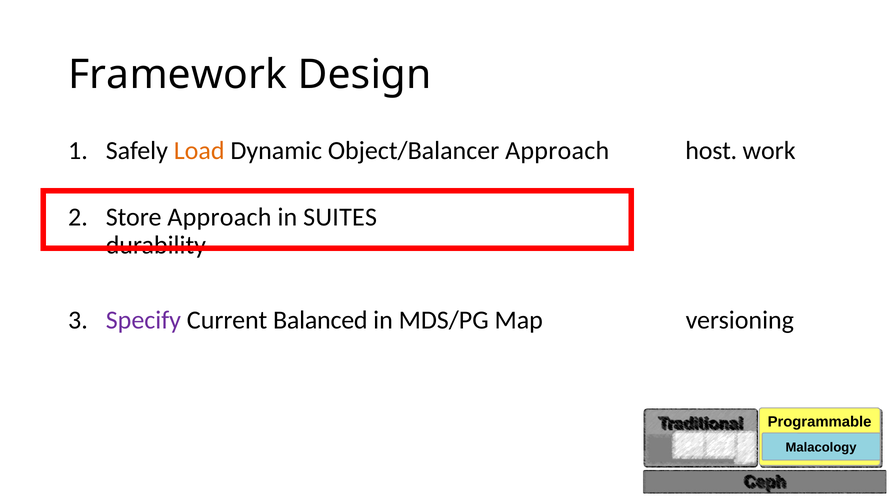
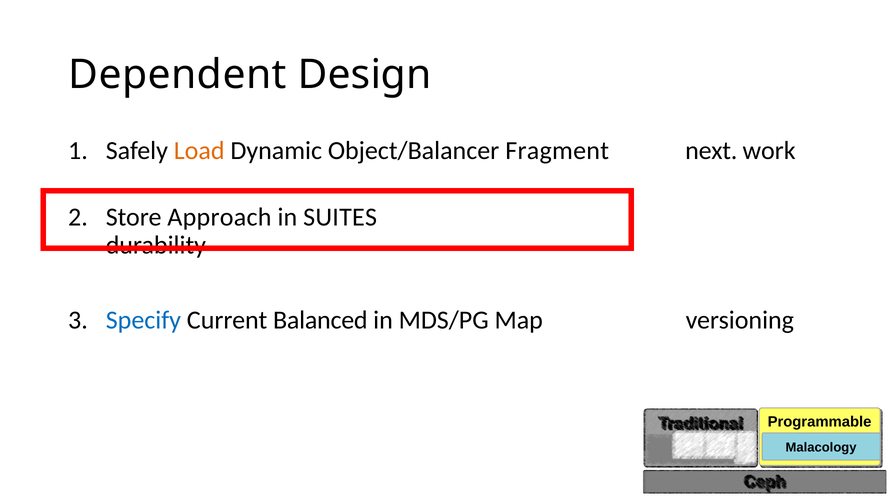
Framework: Framework -> Dependent
Object/Balancer Approach: Approach -> Fragment
host: host -> next
Specify colour: purple -> blue
